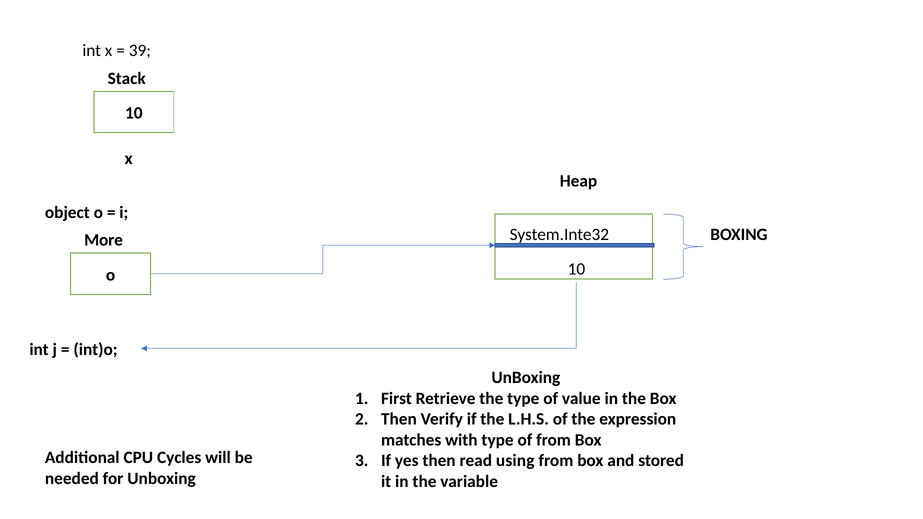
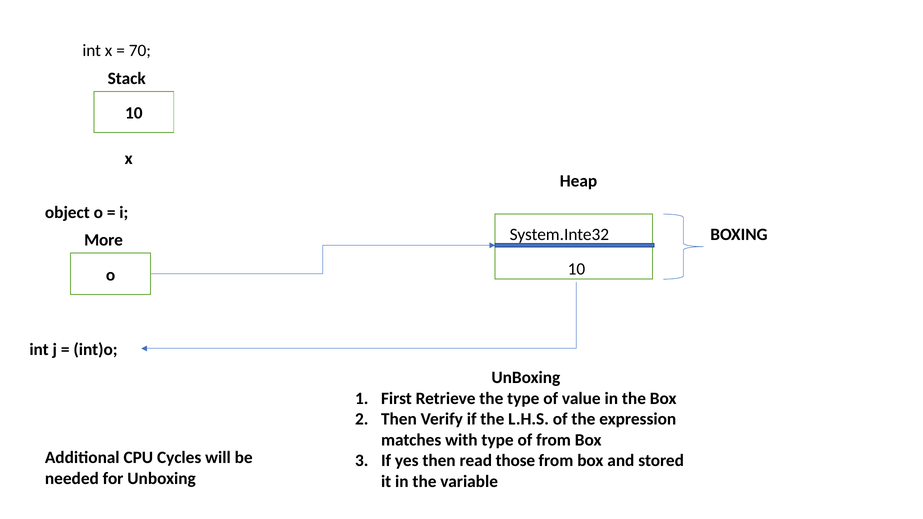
39: 39 -> 70
using: using -> those
